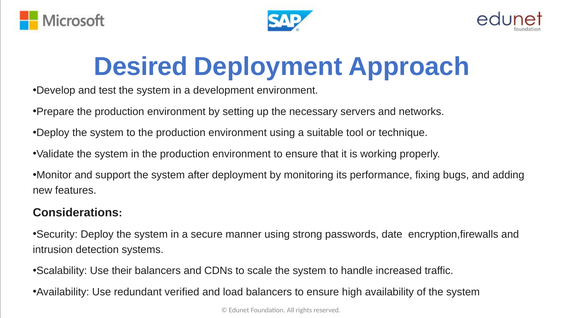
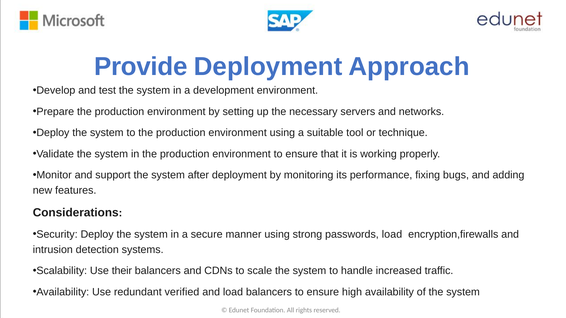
Desired: Desired -> Provide
passwords date: date -> load
